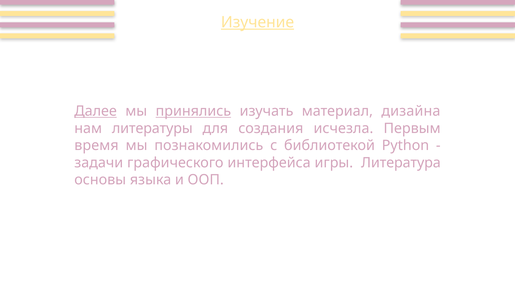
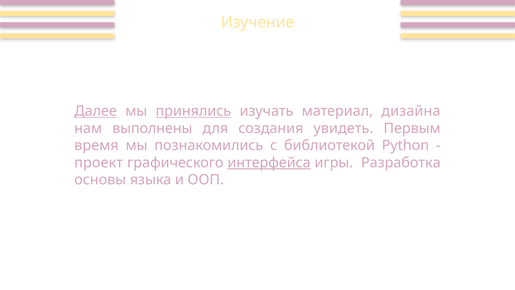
Изучение underline: present -> none
литературы: литературы -> выполнены
исчезла: исчезла -> увидеть
задачи: задачи -> проект
интерфейса underline: none -> present
Литература: Литература -> Разработка
